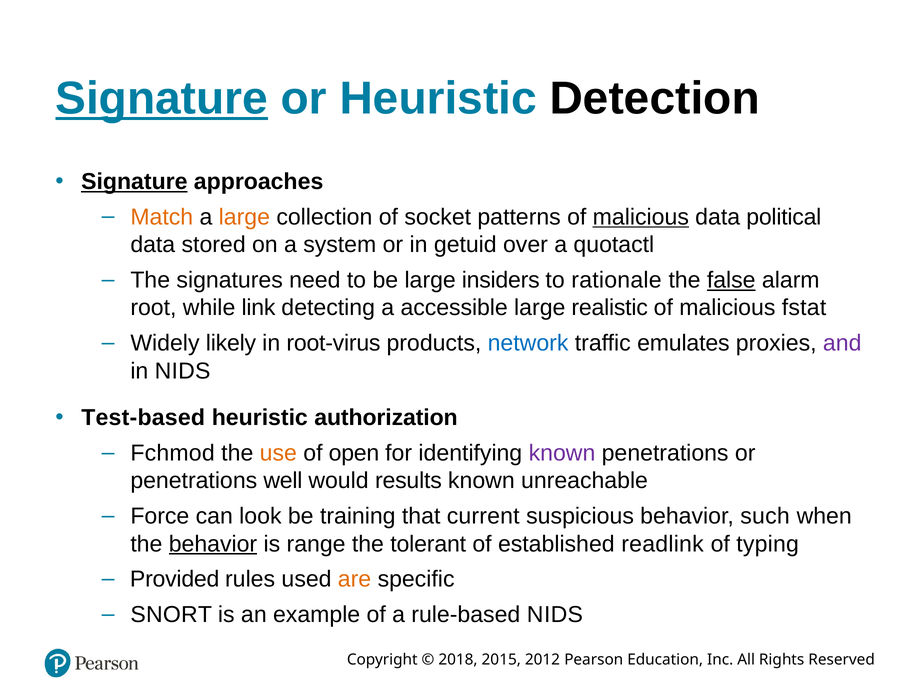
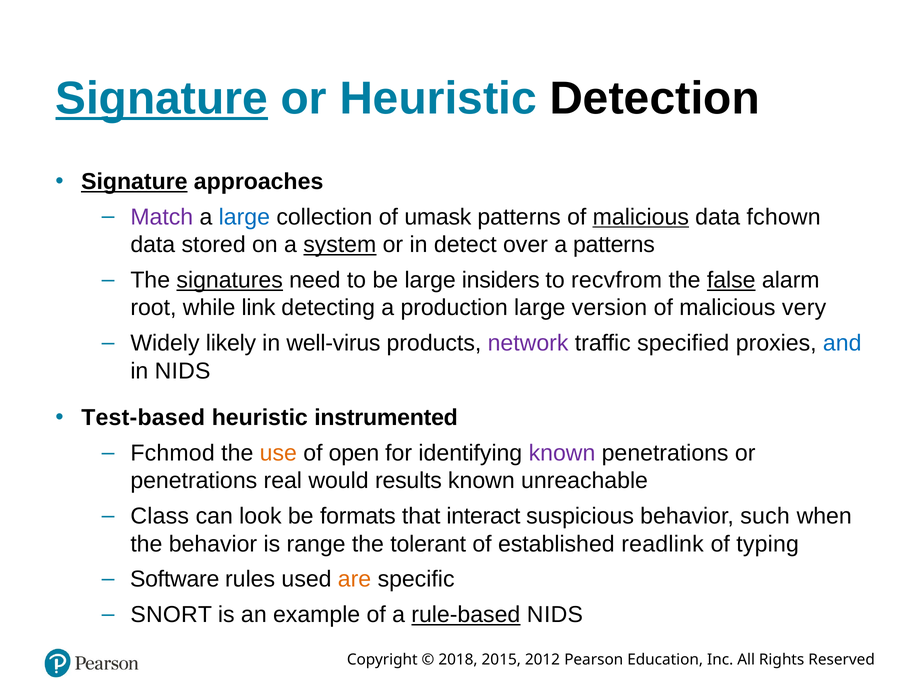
Match colour: orange -> purple
large at (244, 217) colour: orange -> blue
socket: socket -> umask
political: political -> fchown
system underline: none -> present
getuid: getuid -> detect
a quotactl: quotactl -> patterns
signatures underline: none -> present
rationale: rationale -> recvfrom
accessible: accessible -> production
realistic: realistic -> version
fstat: fstat -> very
root-virus: root-virus -> well-virus
network colour: blue -> purple
emulates: emulates -> specified
and colour: purple -> blue
authorization: authorization -> instrumented
well: well -> real
Force: Force -> Class
training: training -> formats
current: current -> interact
behavior at (213, 544) underline: present -> none
Provided: Provided -> Software
rule-based underline: none -> present
